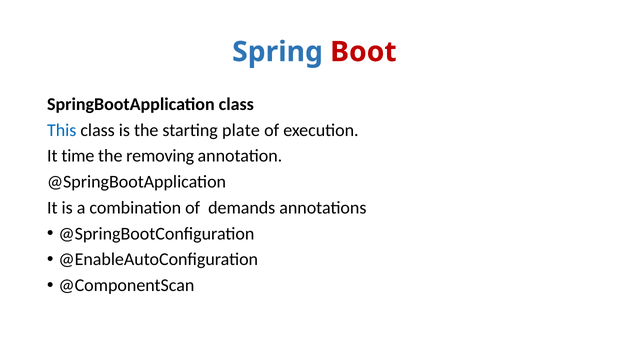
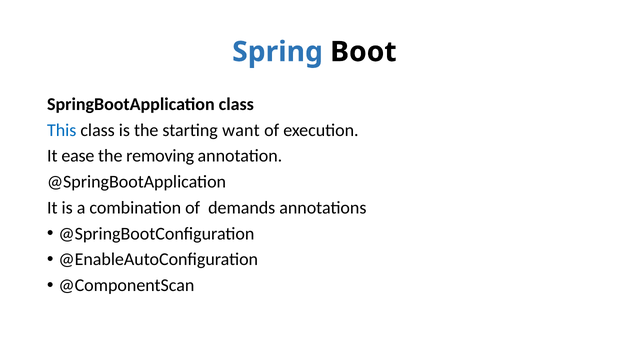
Boot colour: red -> black
plate: plate -> want
time: time -> ease
